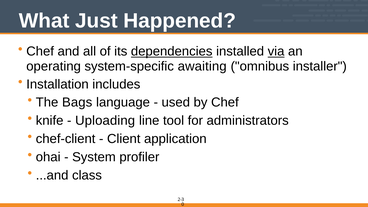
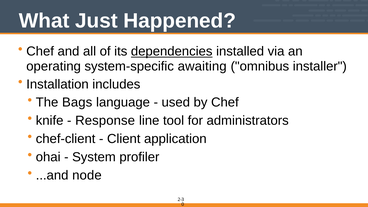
via underline: present -> none
Uploading: Uploading -> Response
class: class -> node
